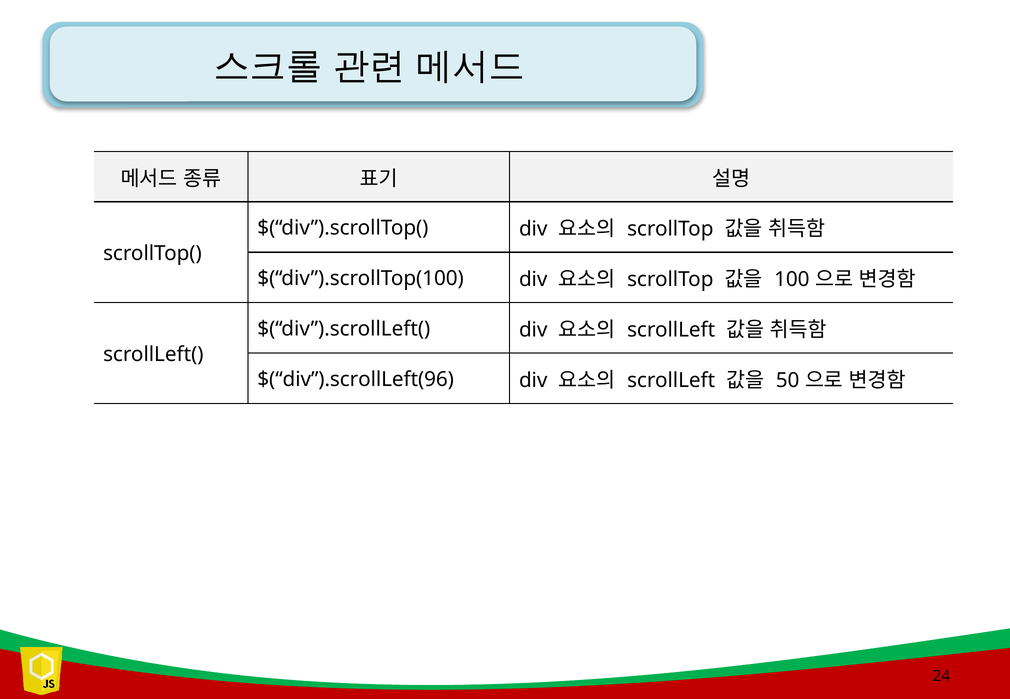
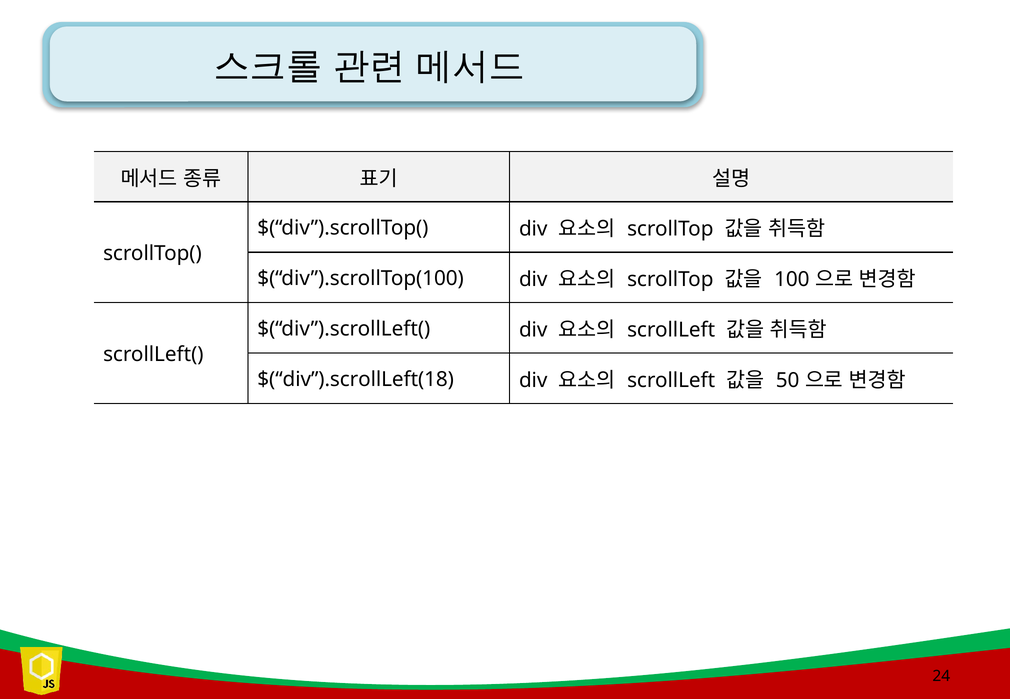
$(“div”).scrollLeft(96: $(“div”).scrollLeft(96 -> $(“div”).scrollLeft(18
